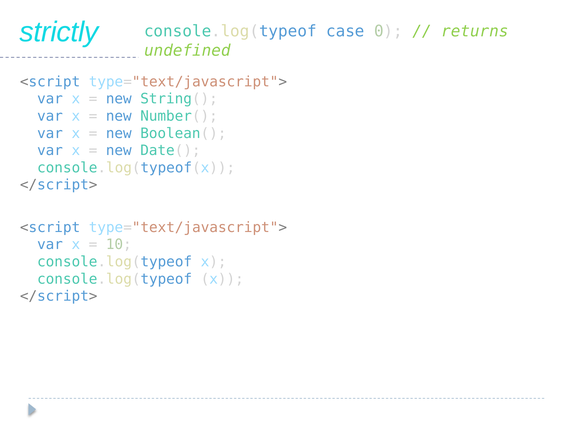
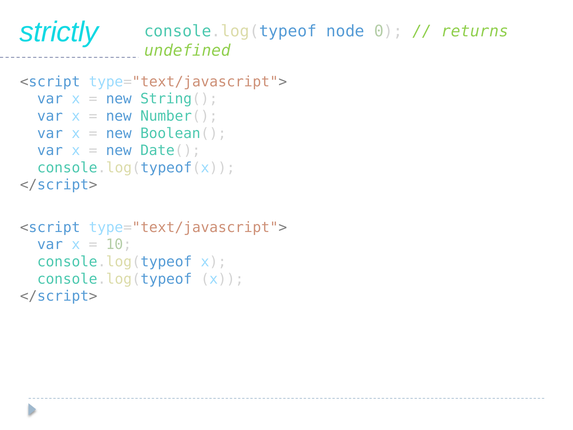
case: case -> node
